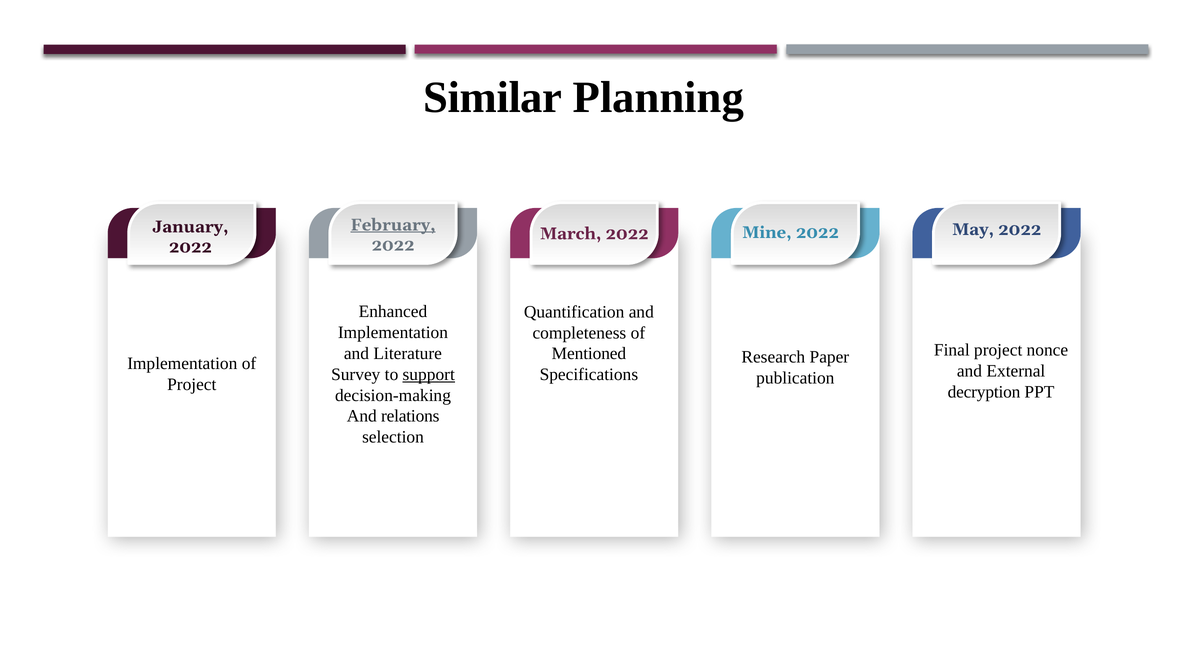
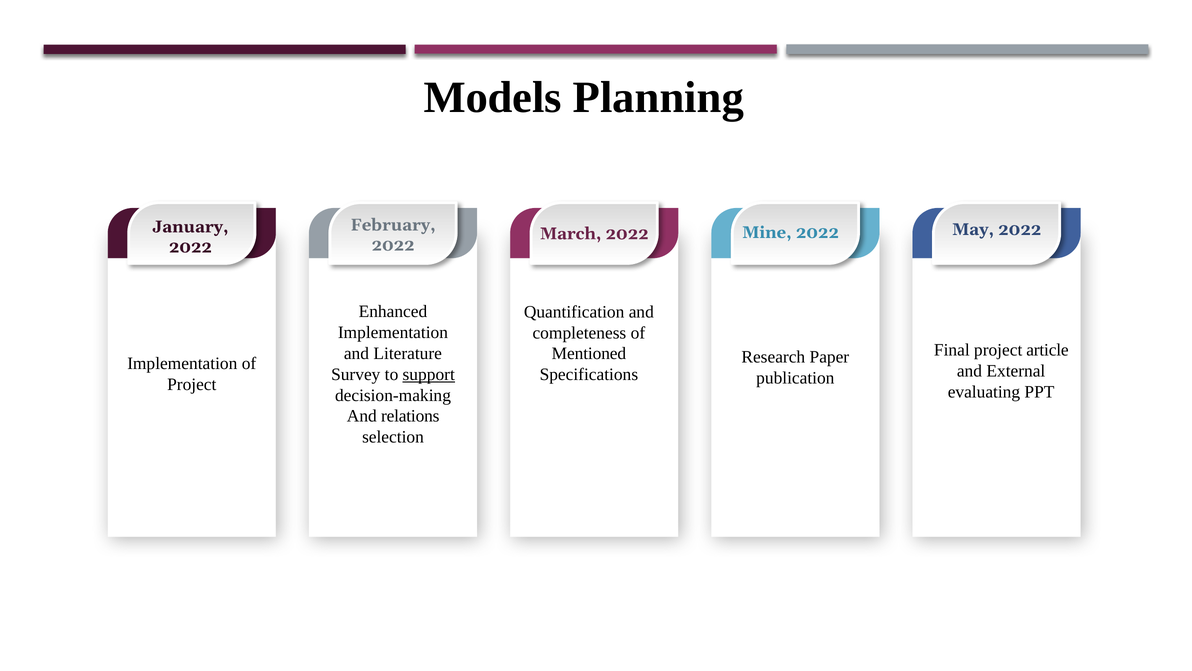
Similar: Similar -> Models
February underline: present -> none
nonce: nonce -> article
decryption: decryption -> evaluating
